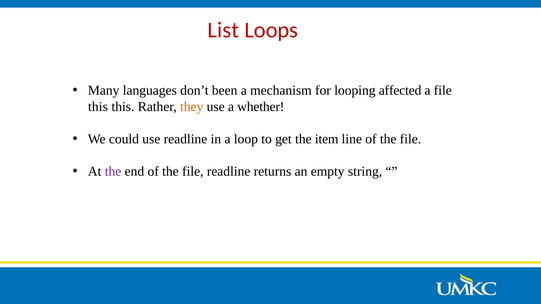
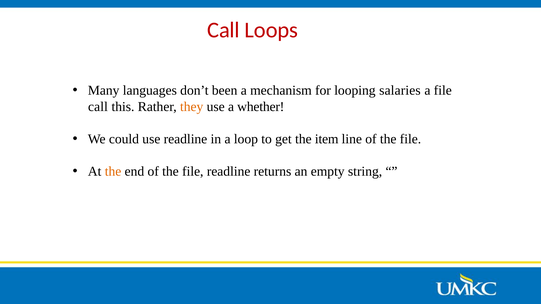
List at (223, 30): List -> Call
affected: affected -> salaries
this at (98, 107): this -> call
the at (113, 172) colour: purple -> orange
